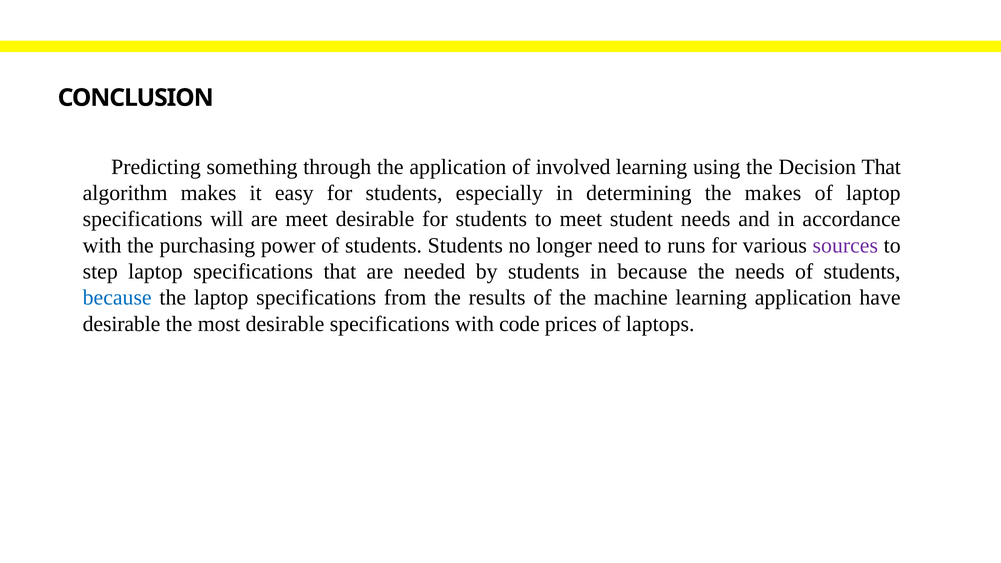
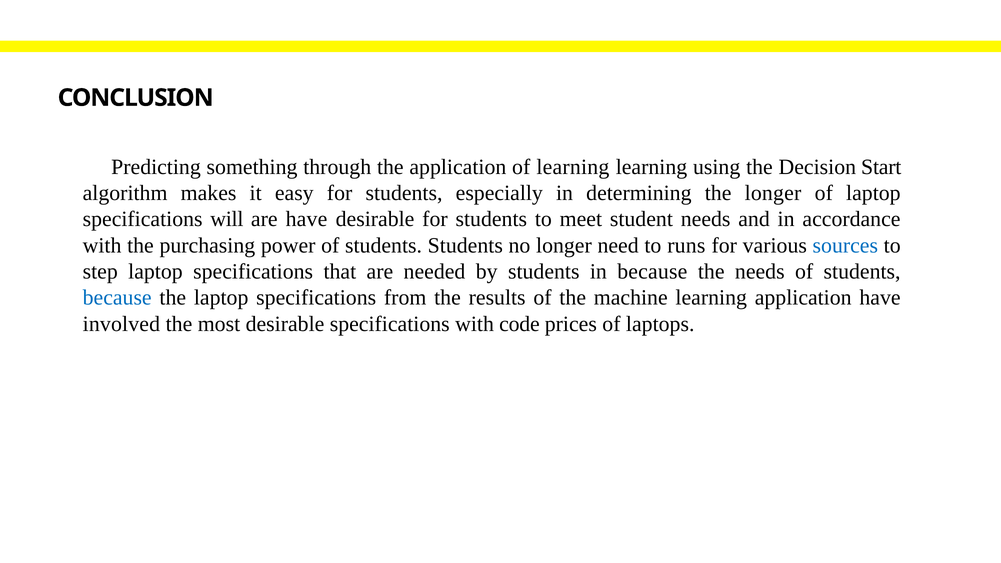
of involved: involved -> learning
Decision That: That -> Start
the makes: makes -> longer
are meet: meet -> have
sources colour: purple -> blue
desirable at (122, 324): desirable -> involved
